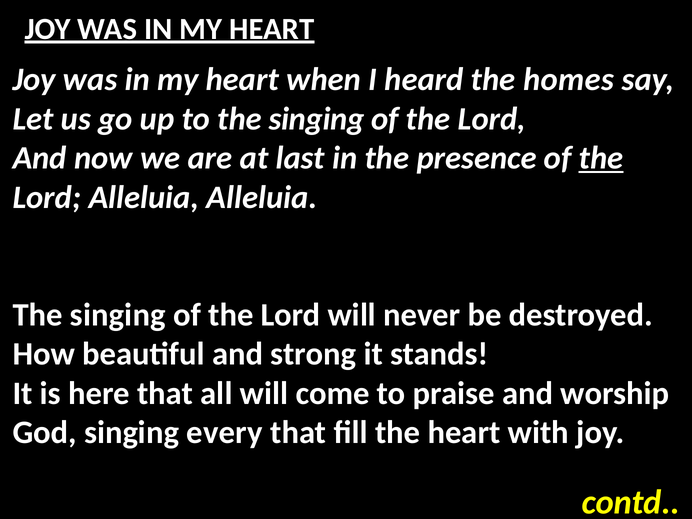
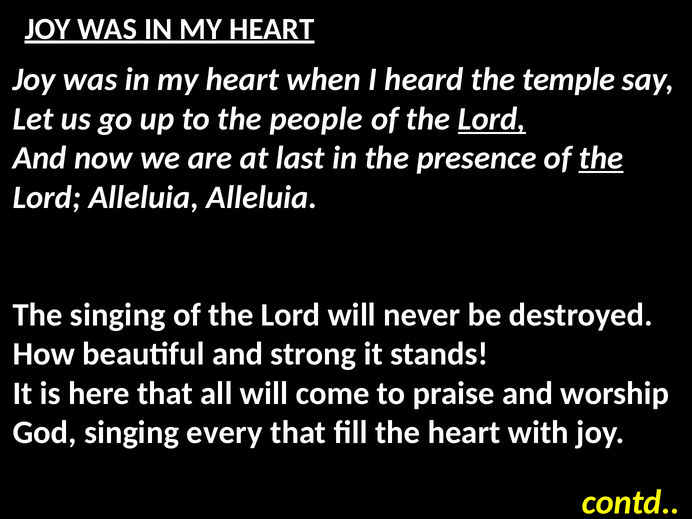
homes: homes -> temple
to the singing: singing -> people
Lord at (492, 119) underline: none -> present
